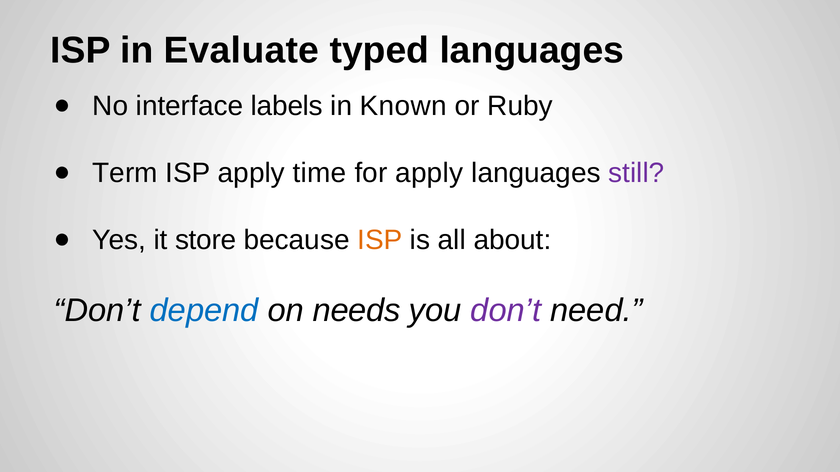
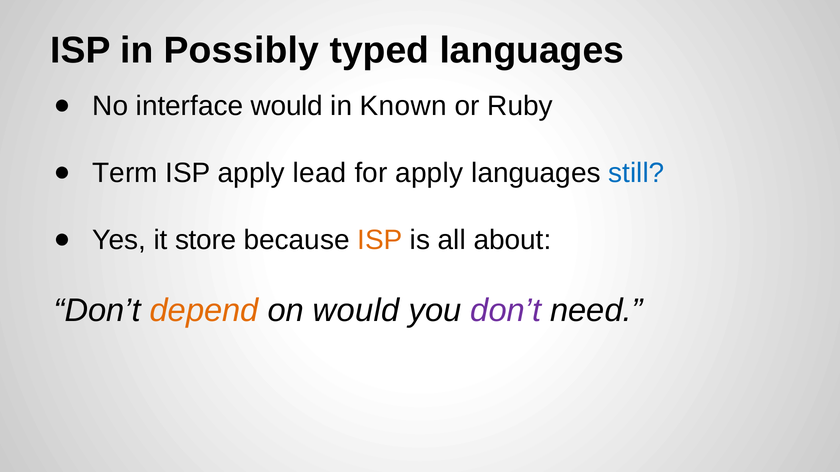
Evaluate: Evaluate -> Possibly
interface labels: labels -> would
time: time -> lead
still colour: purple -> blue
depend colour: blue -> orange
on needs: needs -> would
